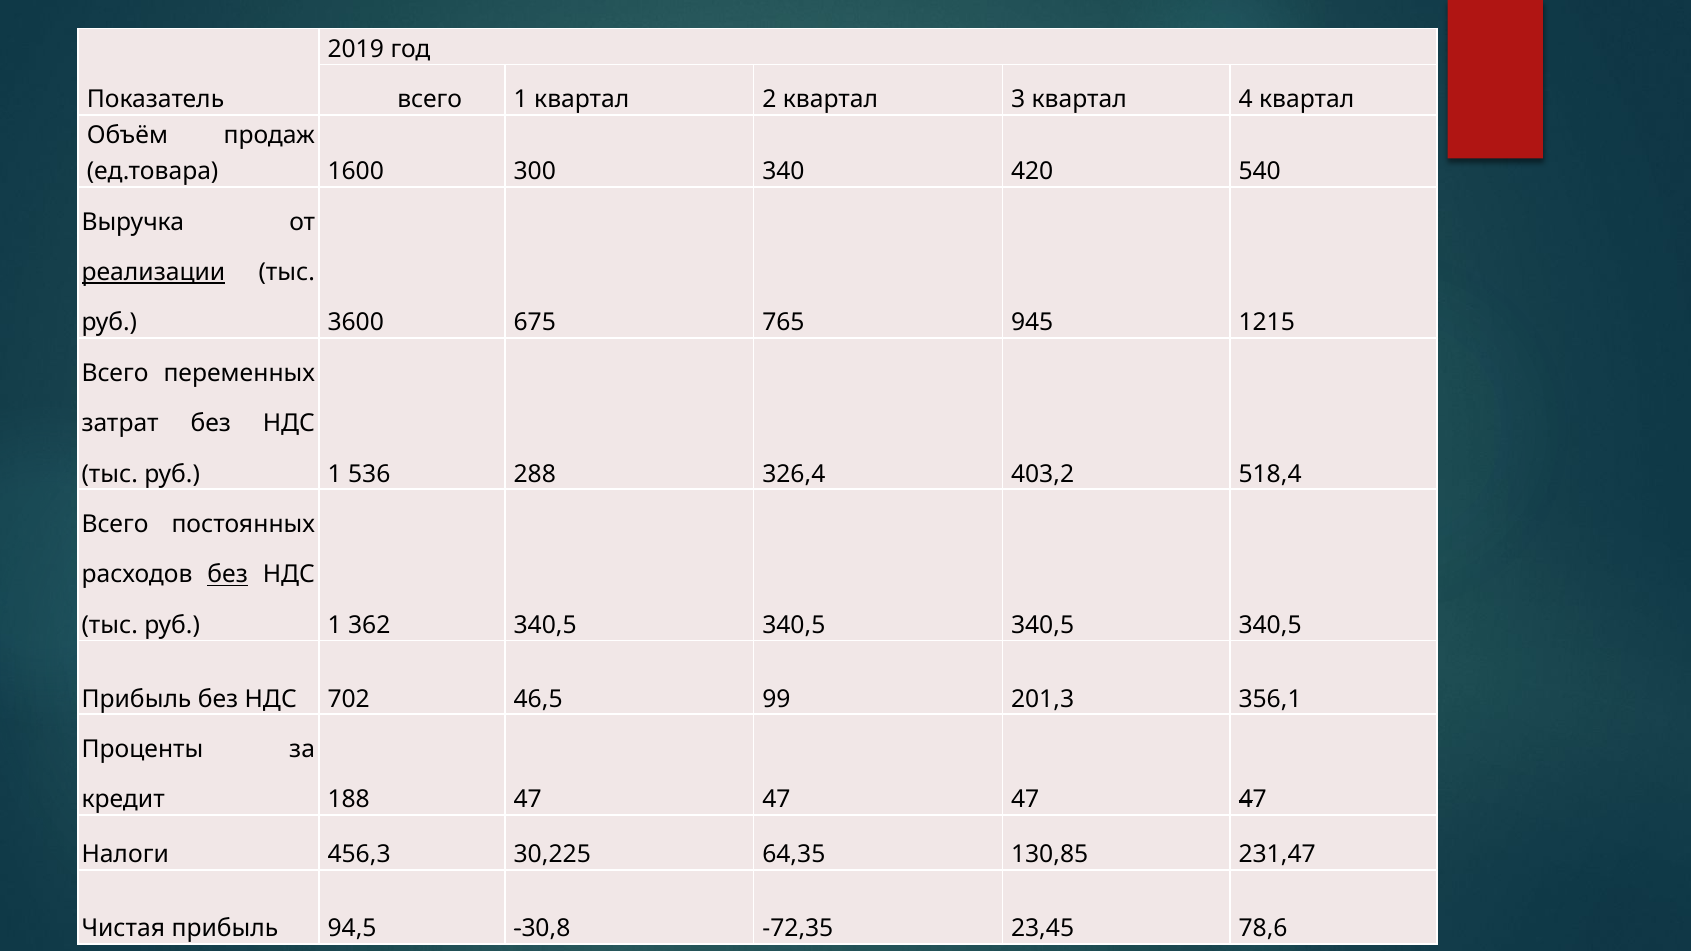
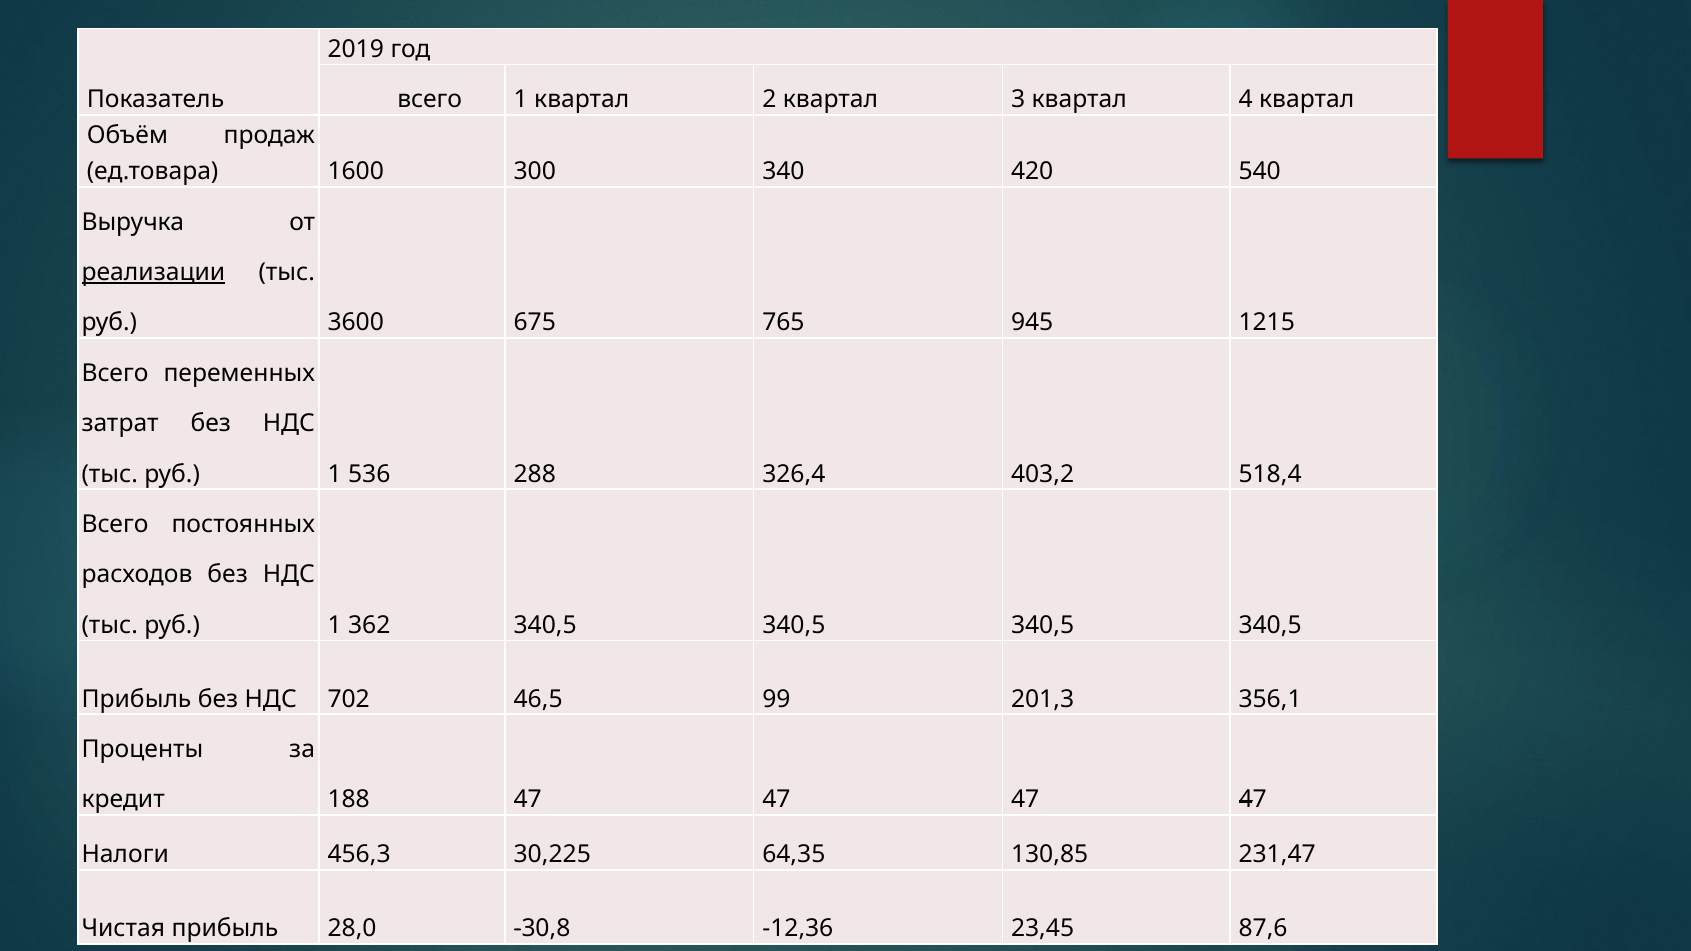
без at (228, 575) underline: present -> none
94,5: 94,5 -> 28,0
-72,35: -72,35 -> -12,36
78,6: 78,6 -> 87,6
